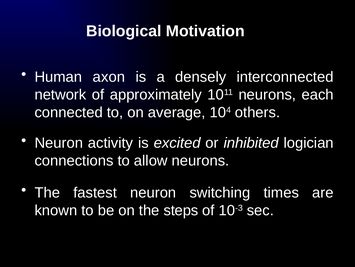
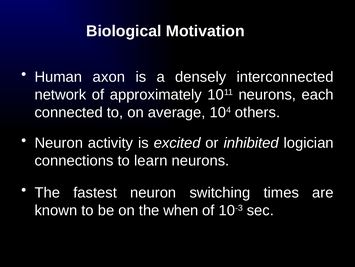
allow: allow -> learn
steps: steps -> when
